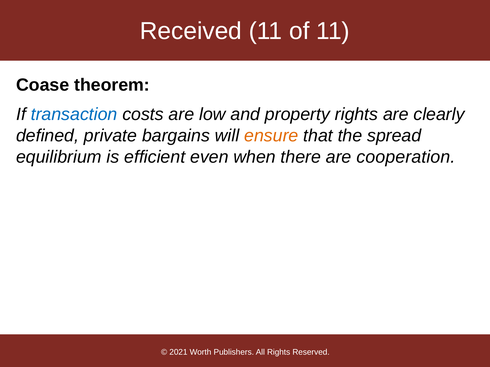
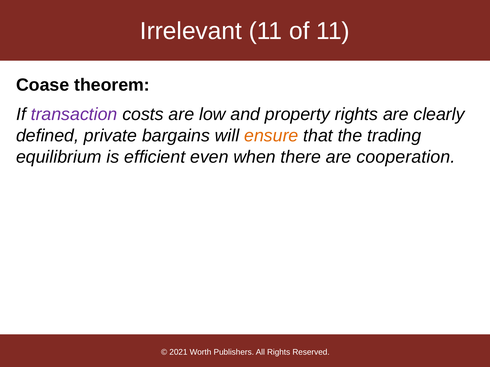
Received: Received -> Irrelevant
transaction colour: blue -> purple
spread: spread -> trading
